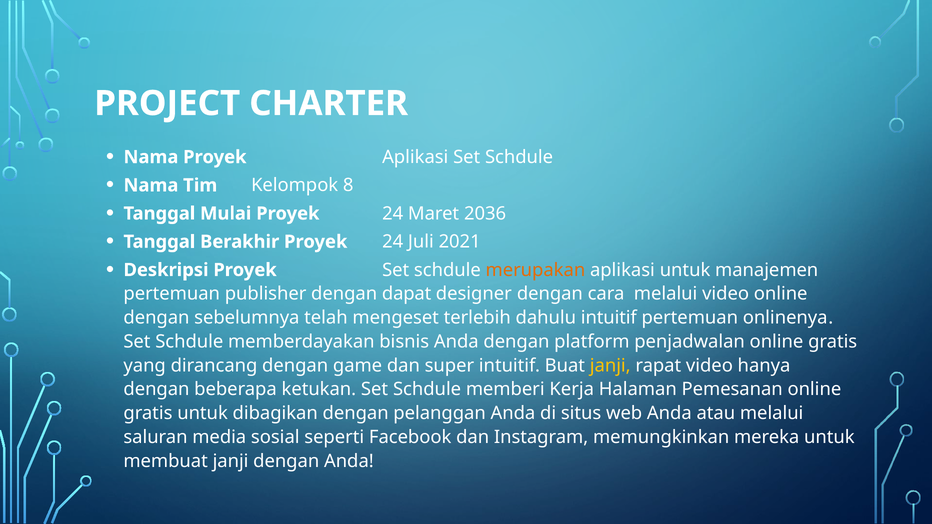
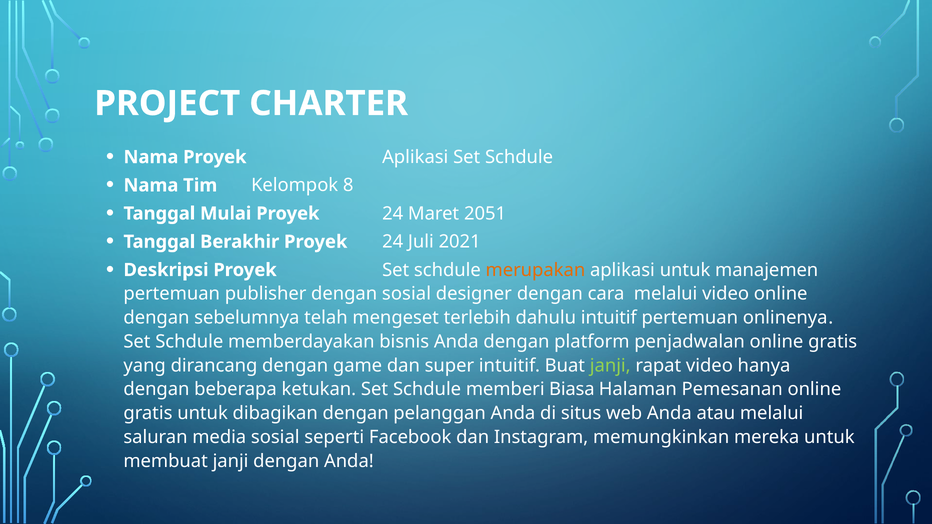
2036: 2036 -> 2051
dengan dapat: dapat -> sosial
janji at (610, 366) colour: yellow -> light green
Kerja: Kerja -> Biasa
